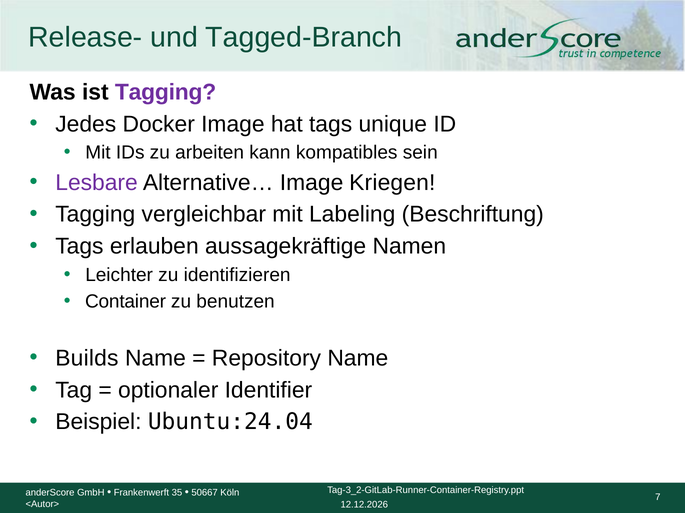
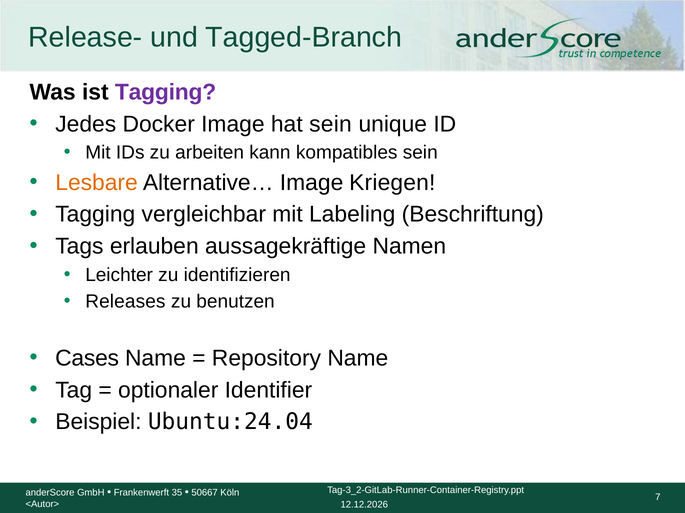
hat tags: tags -> sein
Lesbare colour: purple -> orange
Container: Container -> Releases
Builds: Builds -> Cases
